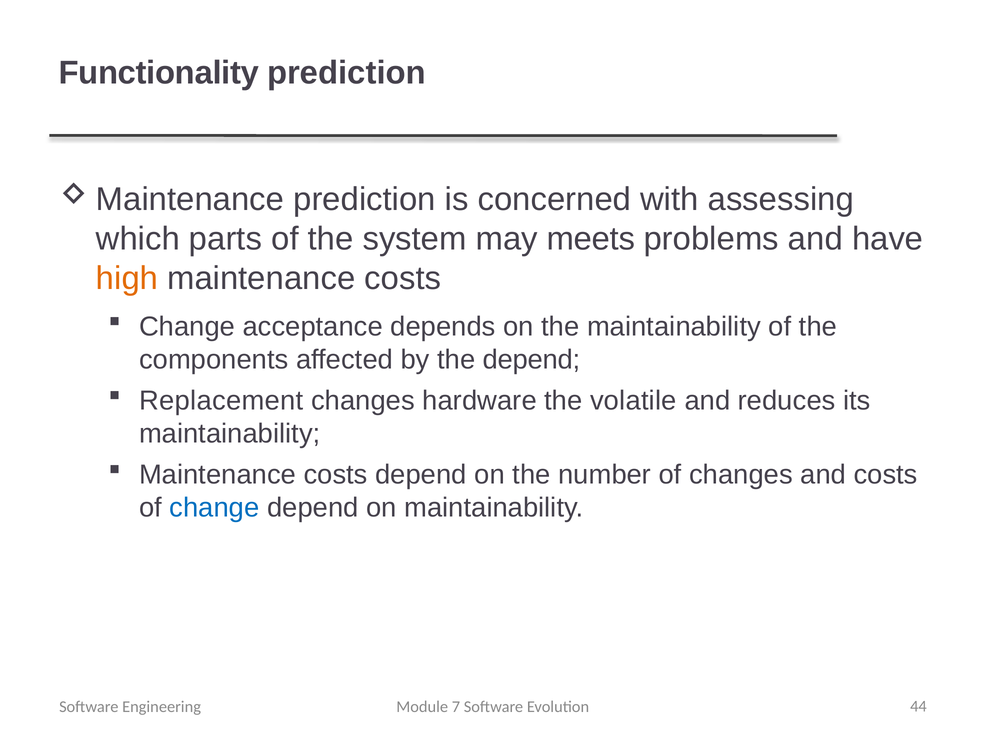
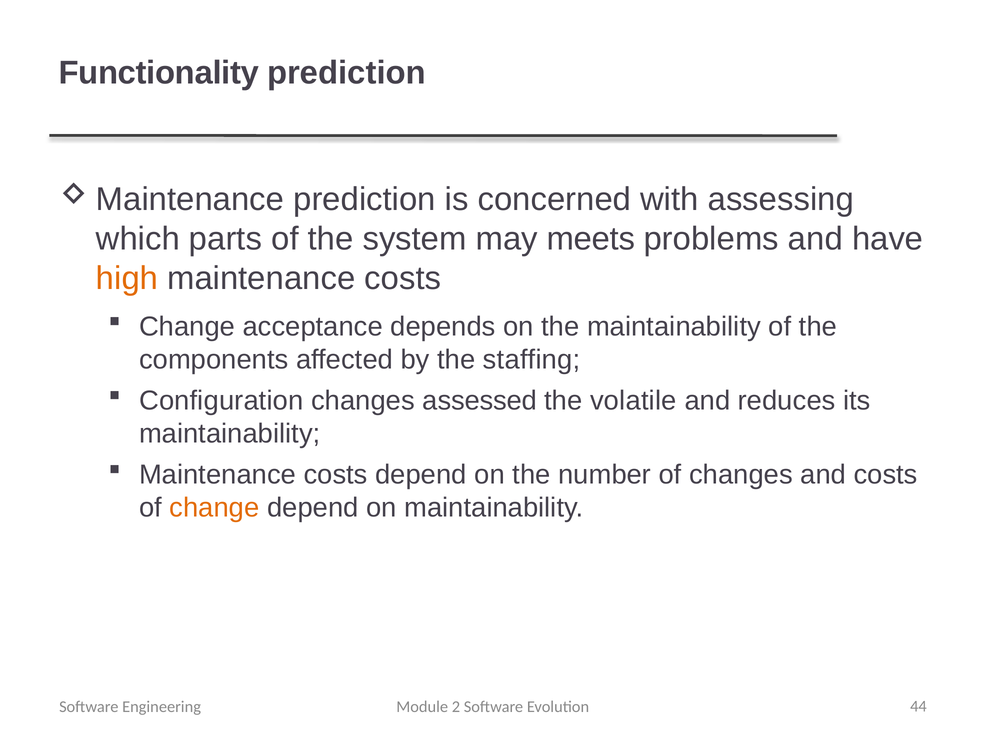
the depend: depend -> staffing
Replacement: Replacement -> Configuration
hardware: hardware -> assessed
change at (214, 507) colour: blue -> orange
7: 7 -> 2
